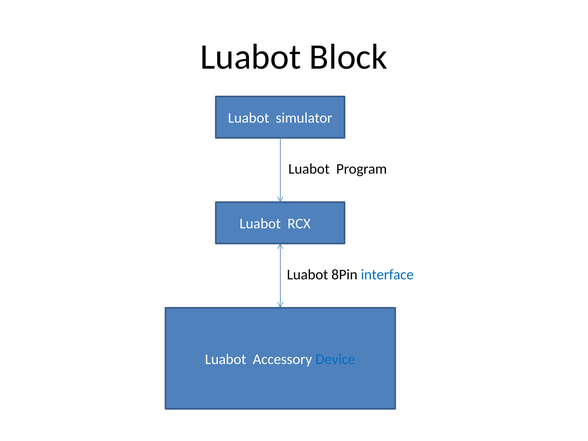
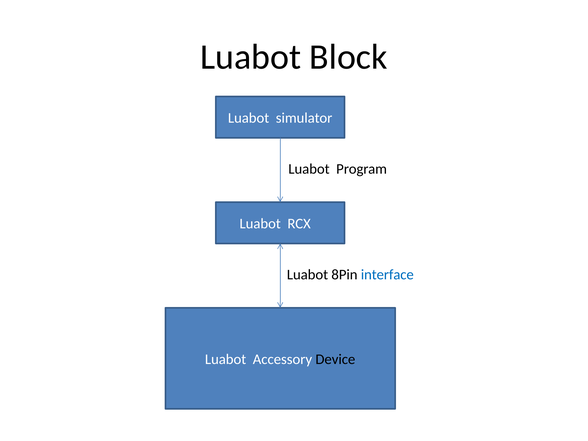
Device colour: blue -> black
